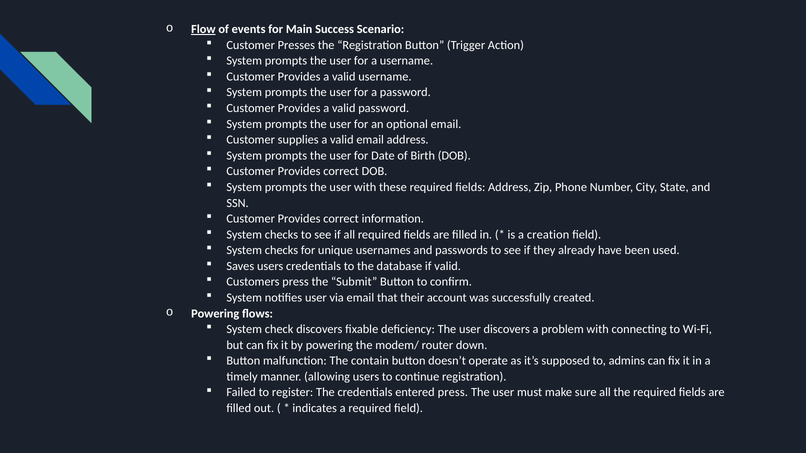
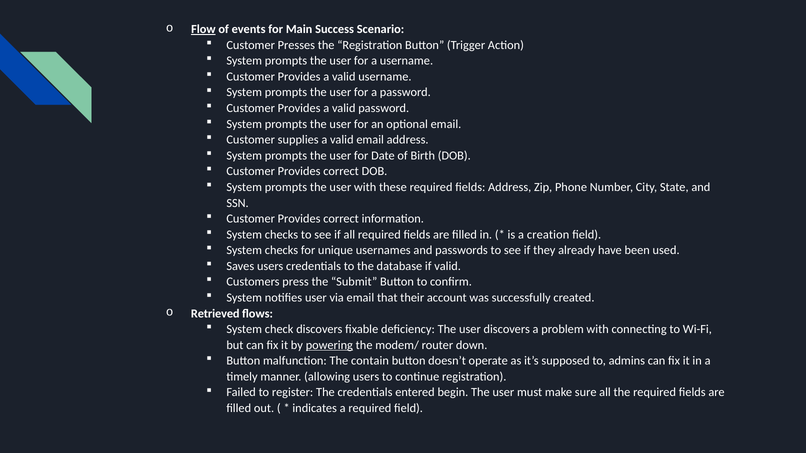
Powering at (215, 314): Powering -> Retrieved
powering at (329, 345) underline: none -> present
entered press: press -> begin
